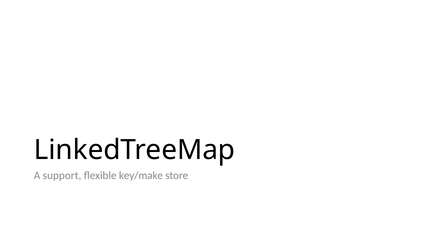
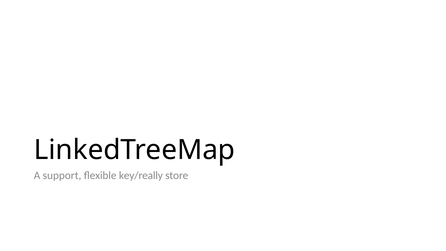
key/make: key/make -> key/really
